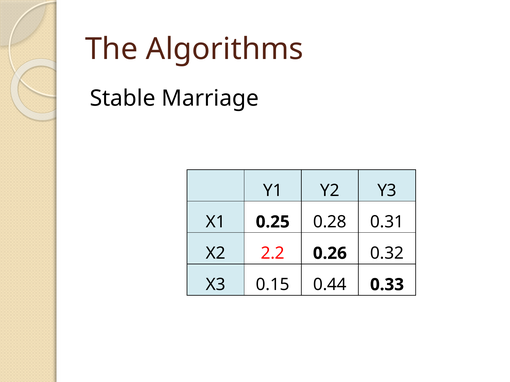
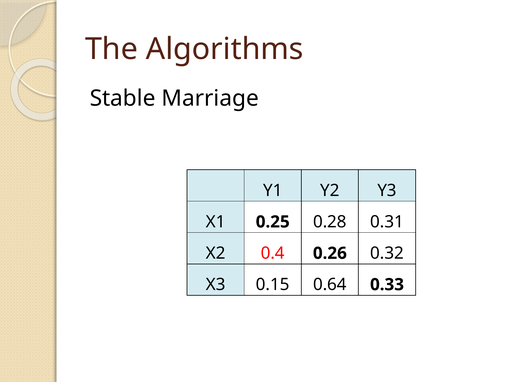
2.2: 2.2 -> 0.4
0.44: 0.44 -> 0.64
